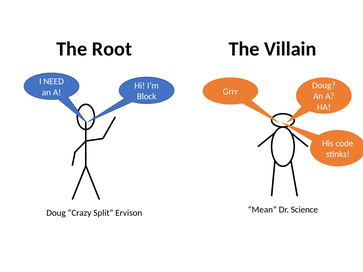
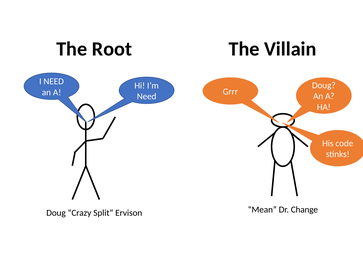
Block at (147, 96): Block -> Need
Science: Science -> Change
